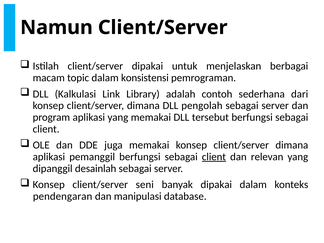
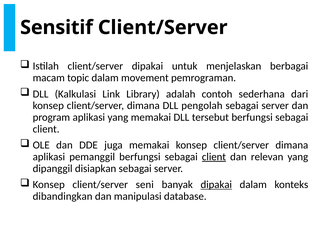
Namun: Namun -> Sensitif
konsistensi: konsistensi -> movement
desainlah: desainlah -> disiapkan
dipakai at (216, 185) underline: none -> present
pendengaran: pendengaran -> dibandingkan
